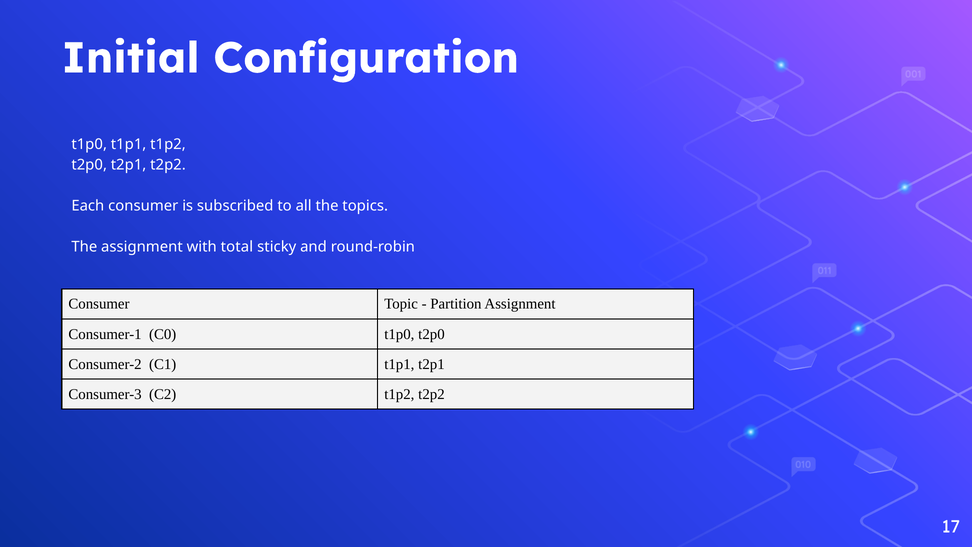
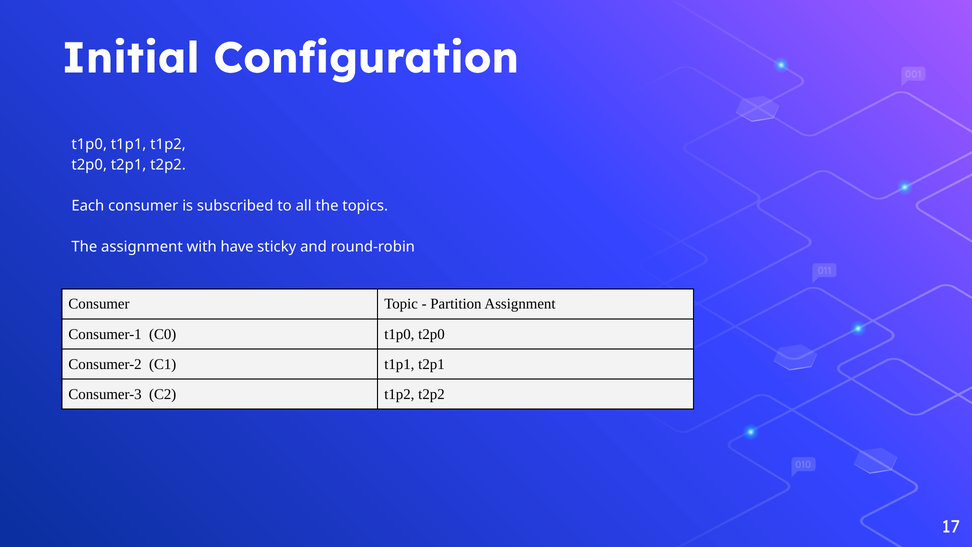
total: total -> have
